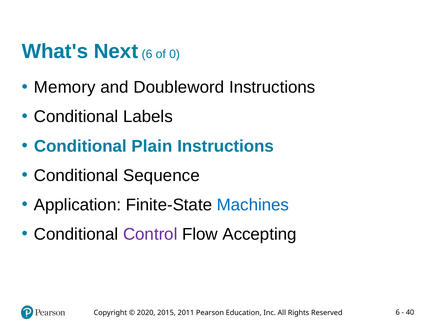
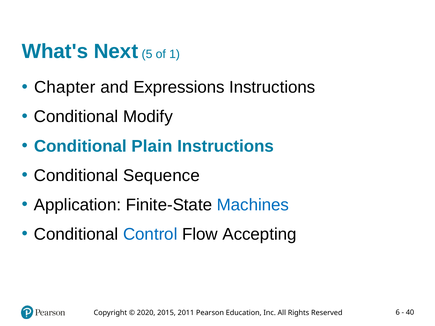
Next 6: 6 -> 5
0: 0 -> 1
Memory: Memory -> Chapter
Doubleword: Doubleword -> Expressions
Labels: Labels -> Modify
Control colour: purple -> blue
